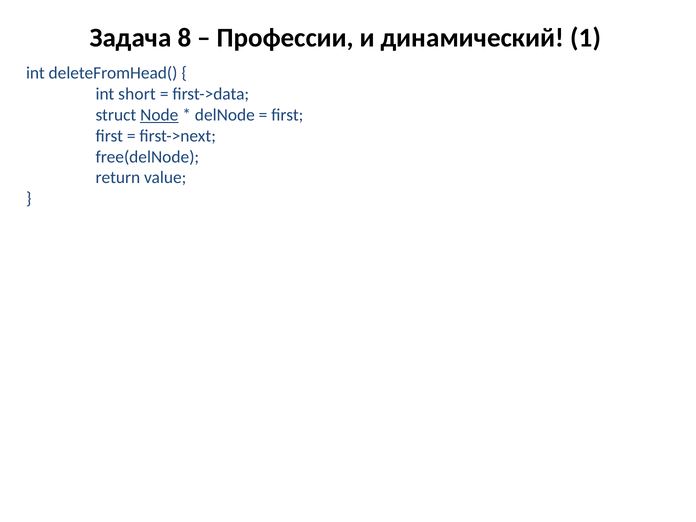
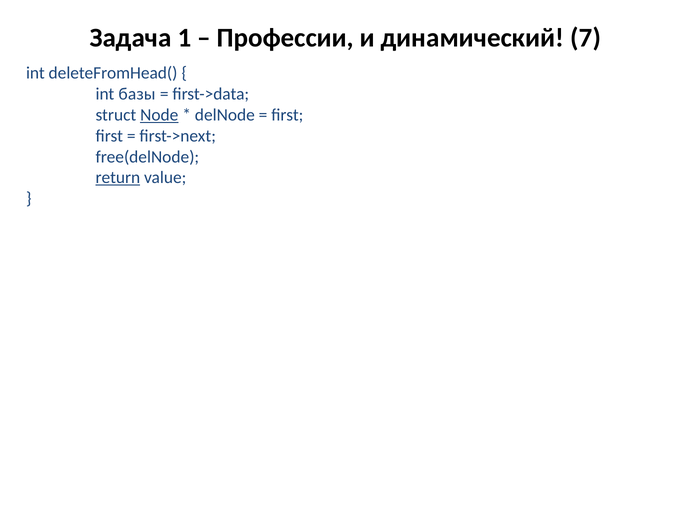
8: 8 -> 1
1: 1 -> 7
short: short -> базы
return underline: none -> present
